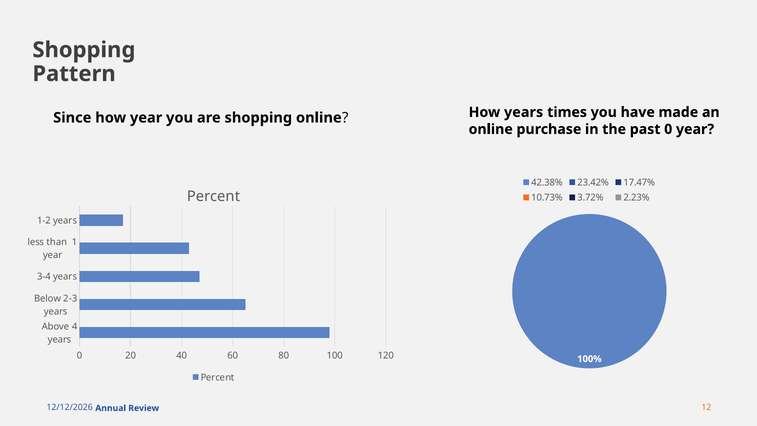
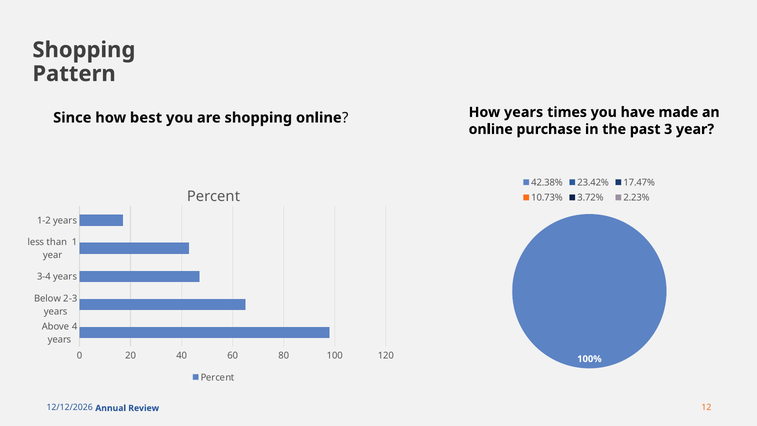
how year: year -> best
past 0: 0 -> 3
